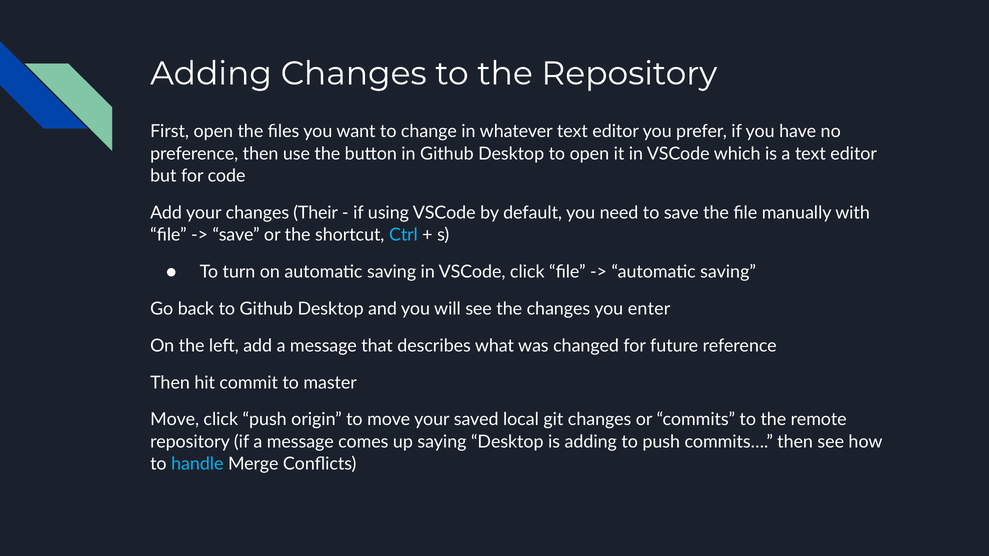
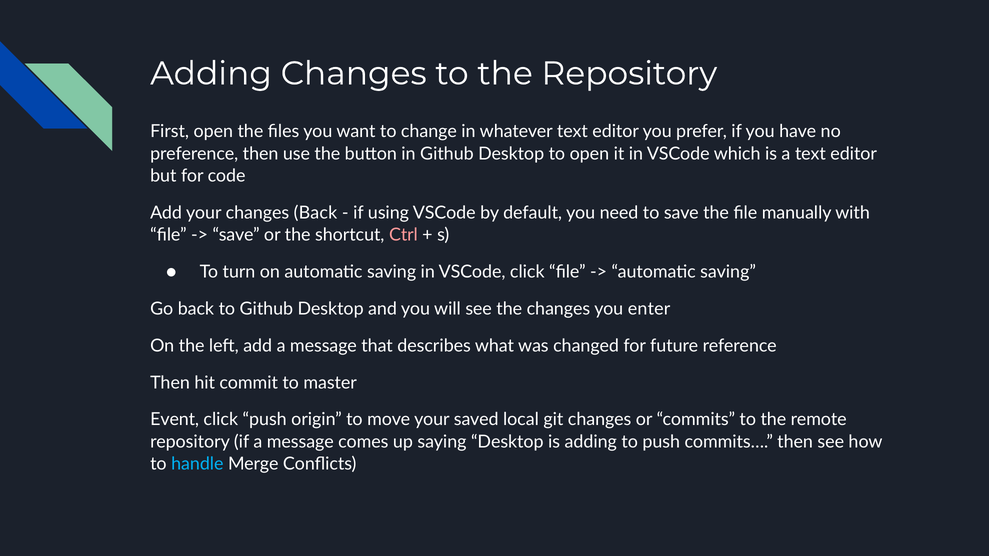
changes Their: Their -> Back
Ctrl colour: light blue -> pink
Move at (175, 420): Move -> Event
